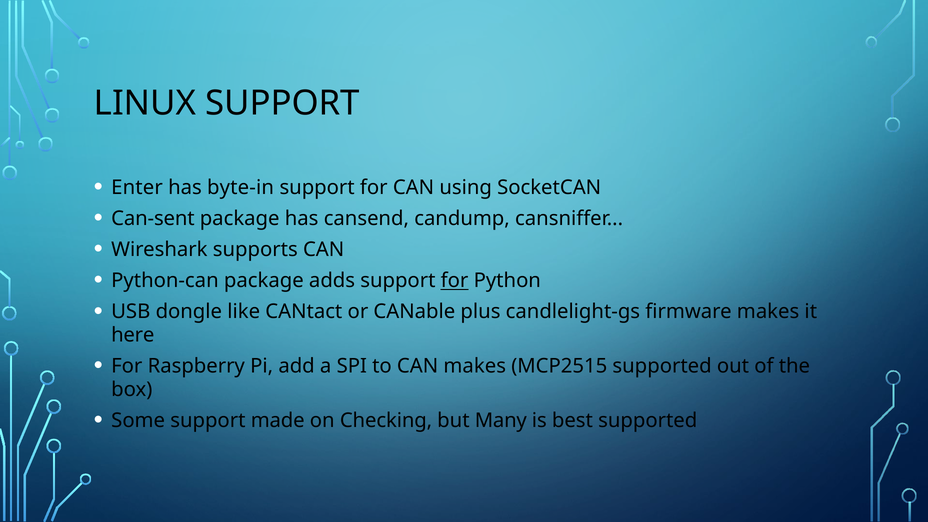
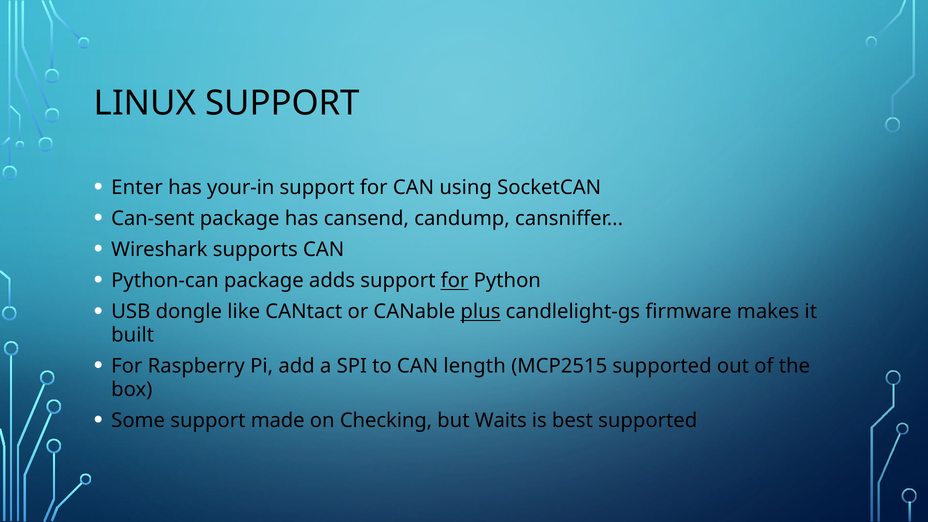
byte-in: byte-in -> your-in
plus underline: none -> present
here: here -> built
CAN makes: makes -> length
Many: Many -> Waits
